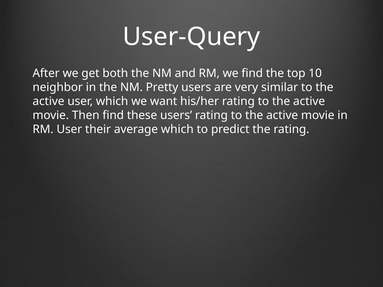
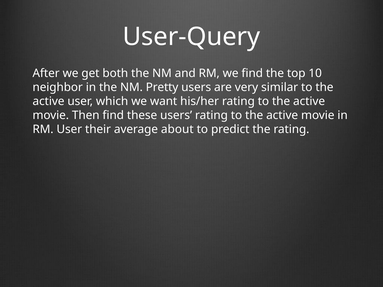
average which: which -> about
